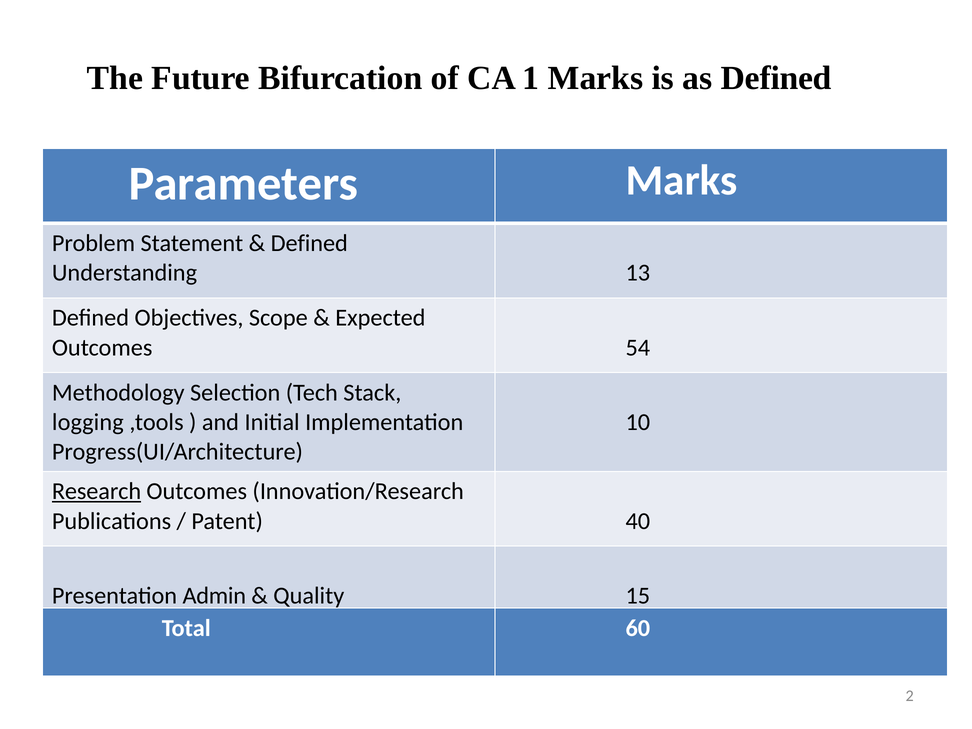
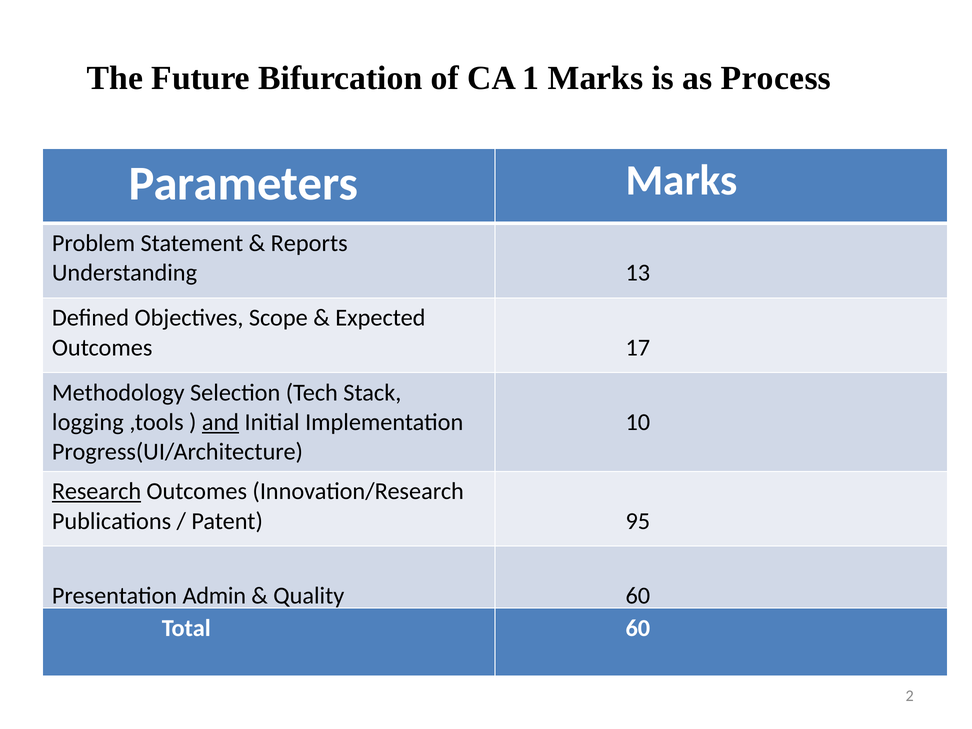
as Defined: Defined -> Process
Defined at (309, 243): Defined -> Reports
54: 54 -> 17
and underline: none -> present
40: 40 -> 95
Quality 15: 15 -> 60
